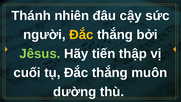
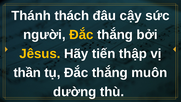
nhiên: nhiên -> thách
Jêsus colour: light green -> yellow
cuối: cuối -> thần
